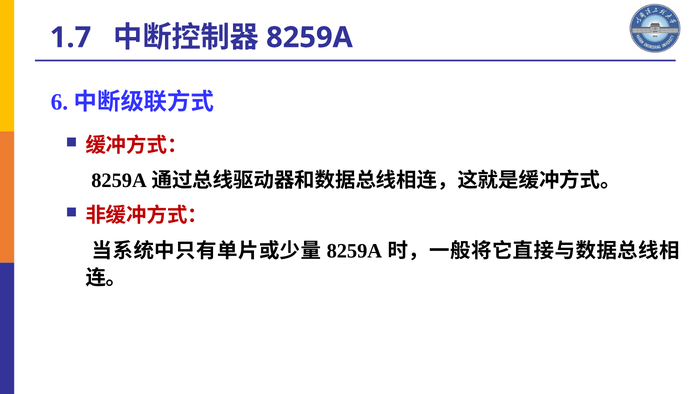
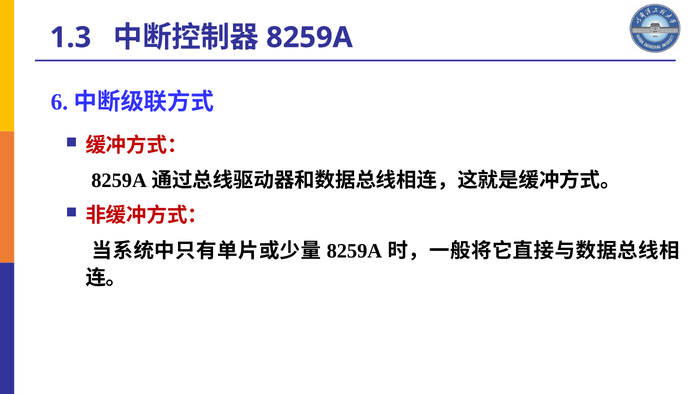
1.7: 1.7 -> 1.3
